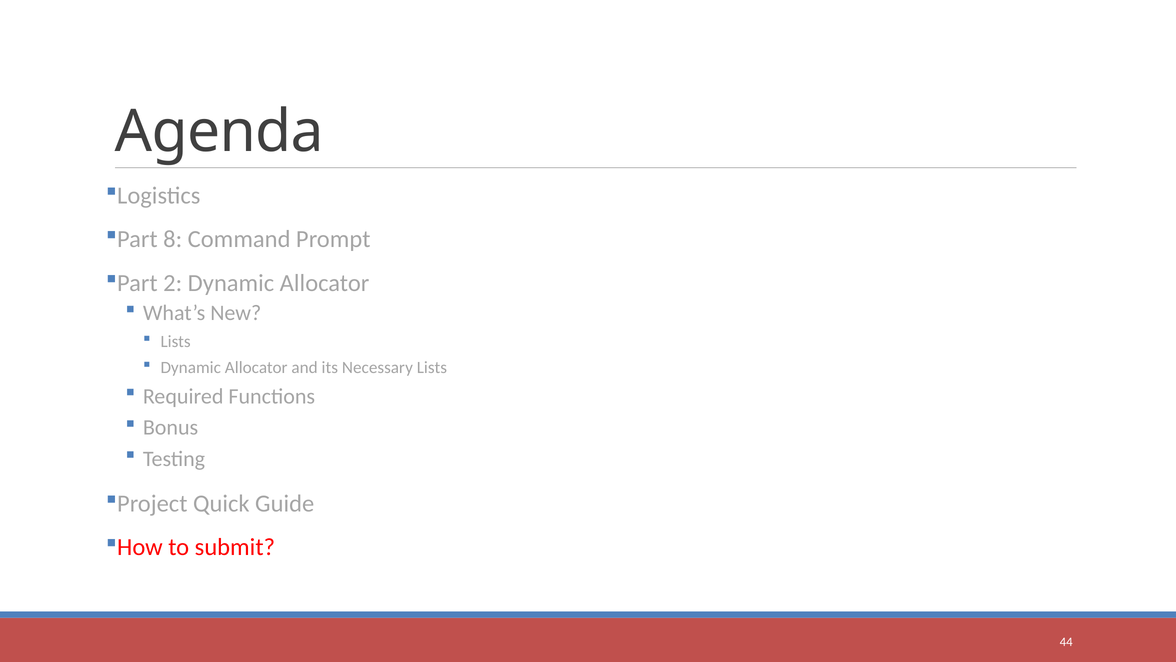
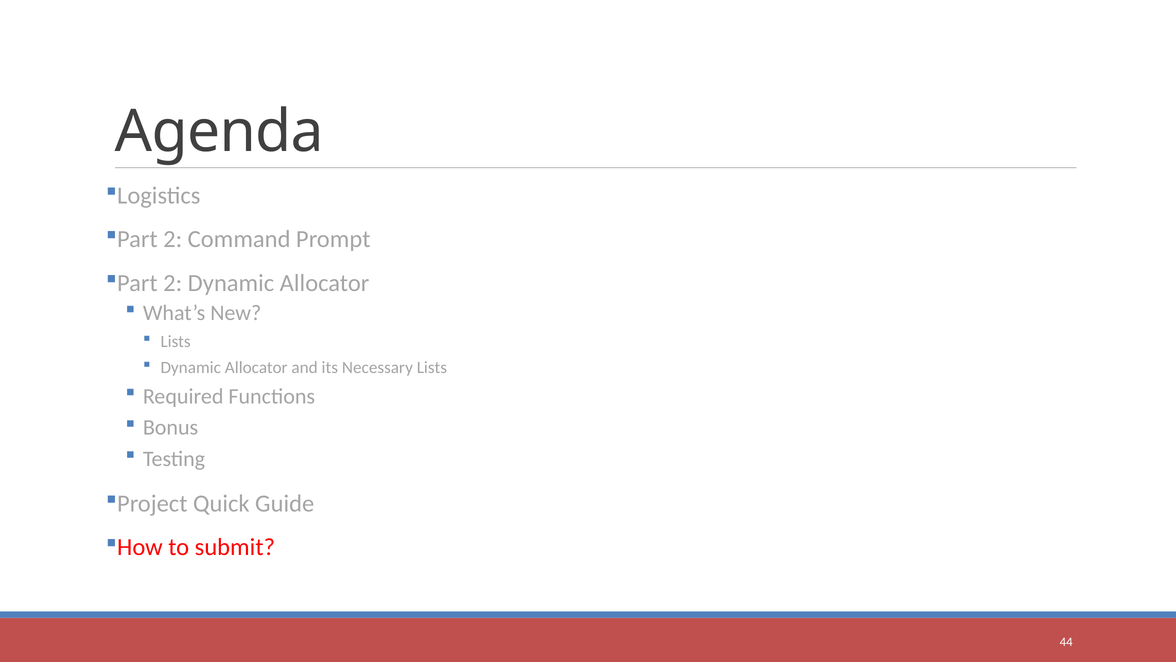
8 at (173, 239): 8 -> 2
